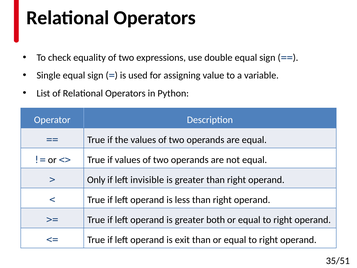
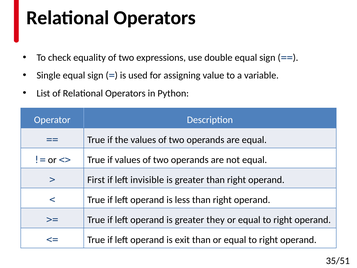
Only: Only -> First
both: both -> they
